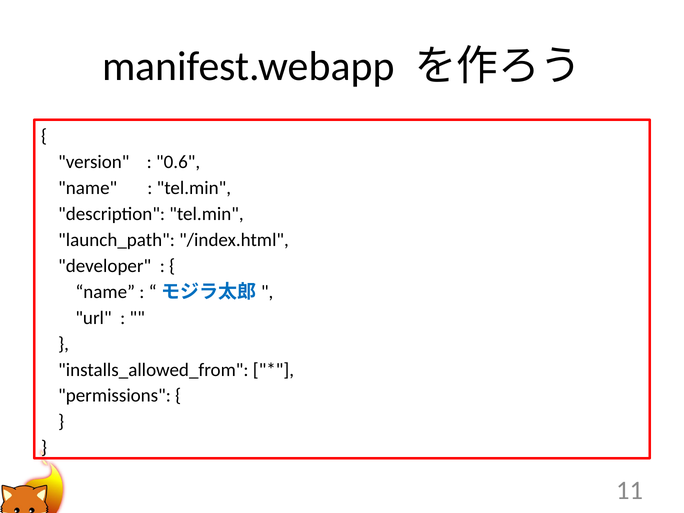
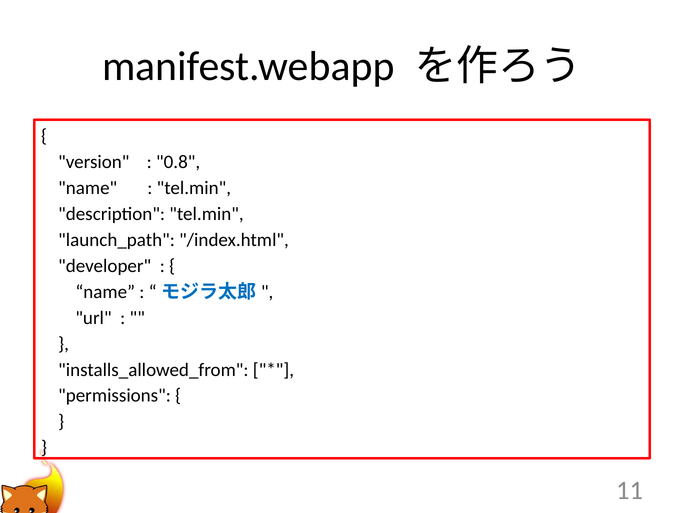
0.6: 0.6 -> 0.8
